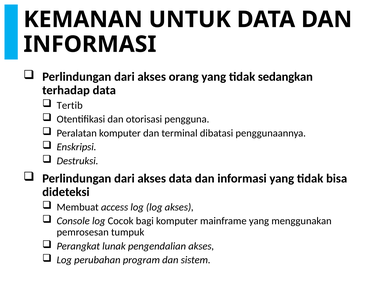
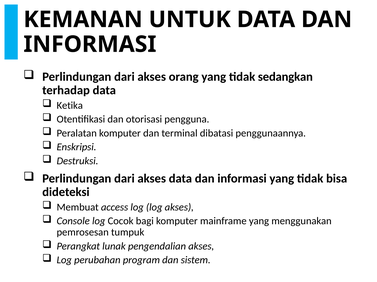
Tertib: Tertib -> Ketika
